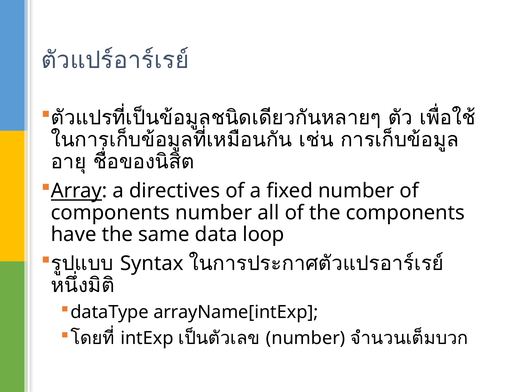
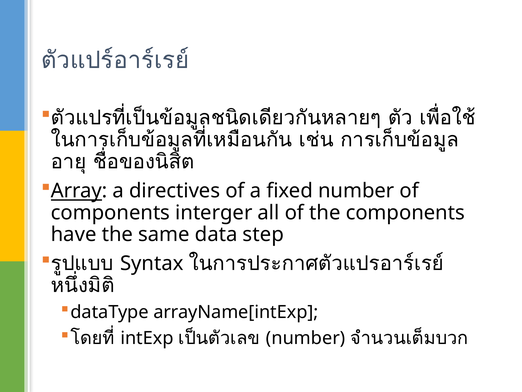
components number: number -> interger
loop: loop -> step
